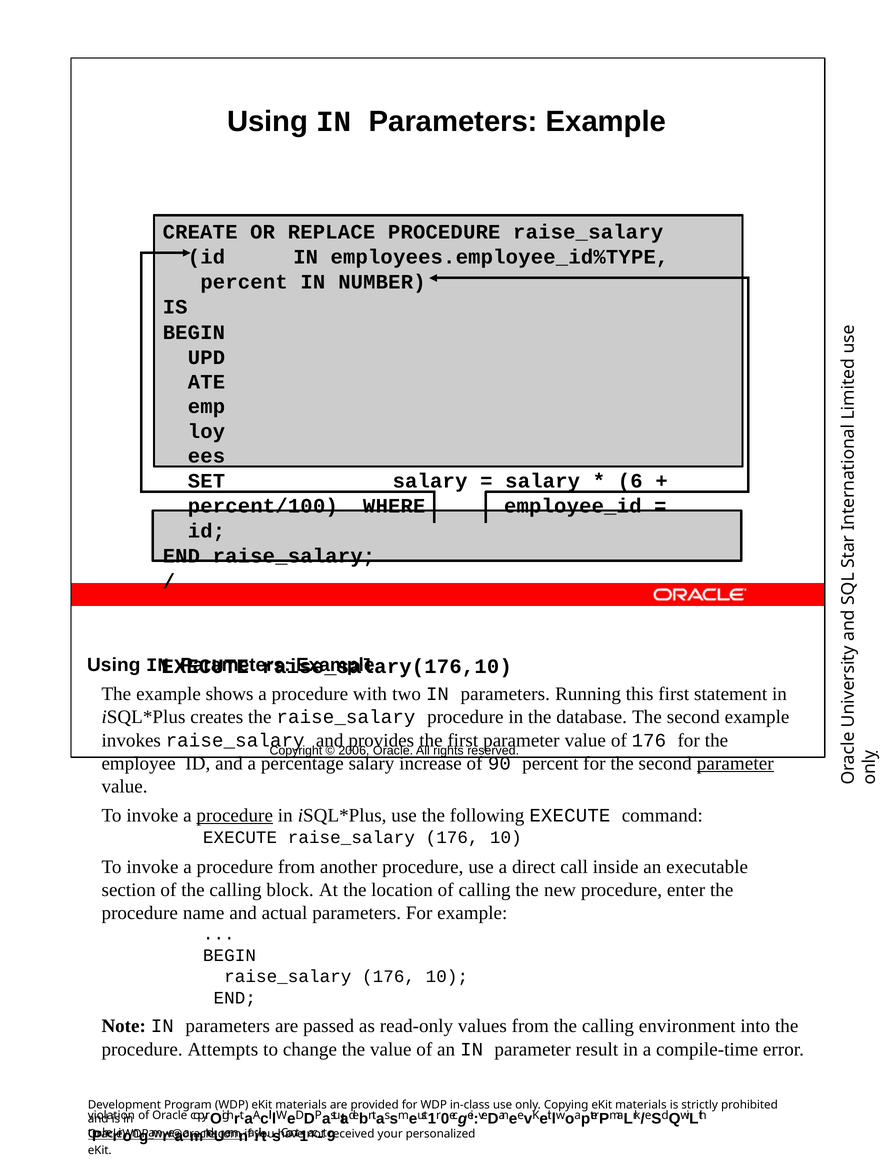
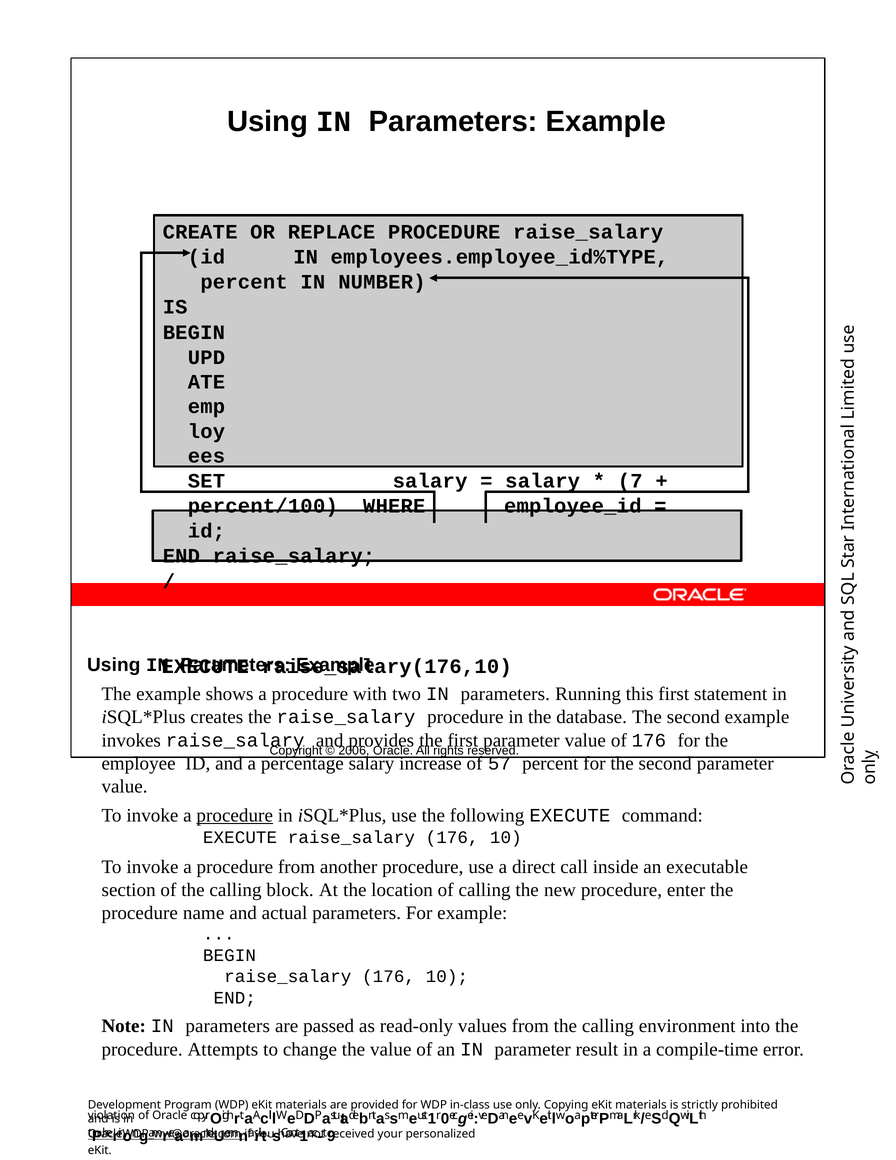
6: 6 -> 7
90: 90 -> 57
parameter at (735, 763) underline: present -> none
